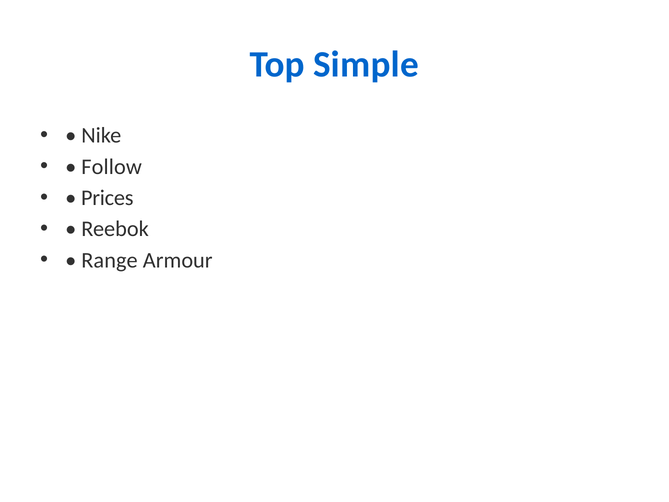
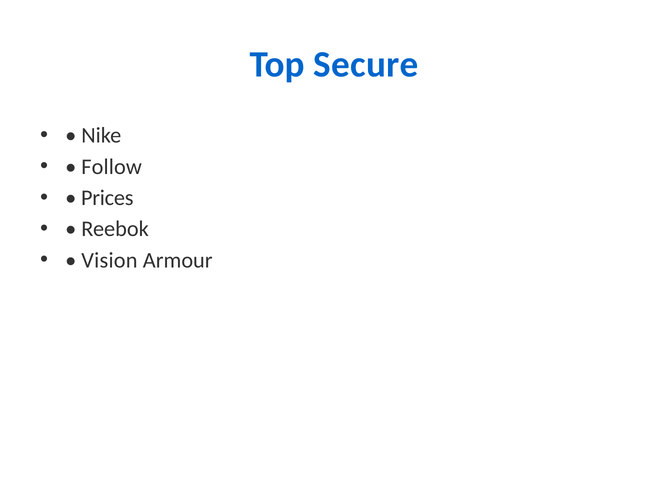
Simple: Simple -> Secure
Range: Range -> Vision
